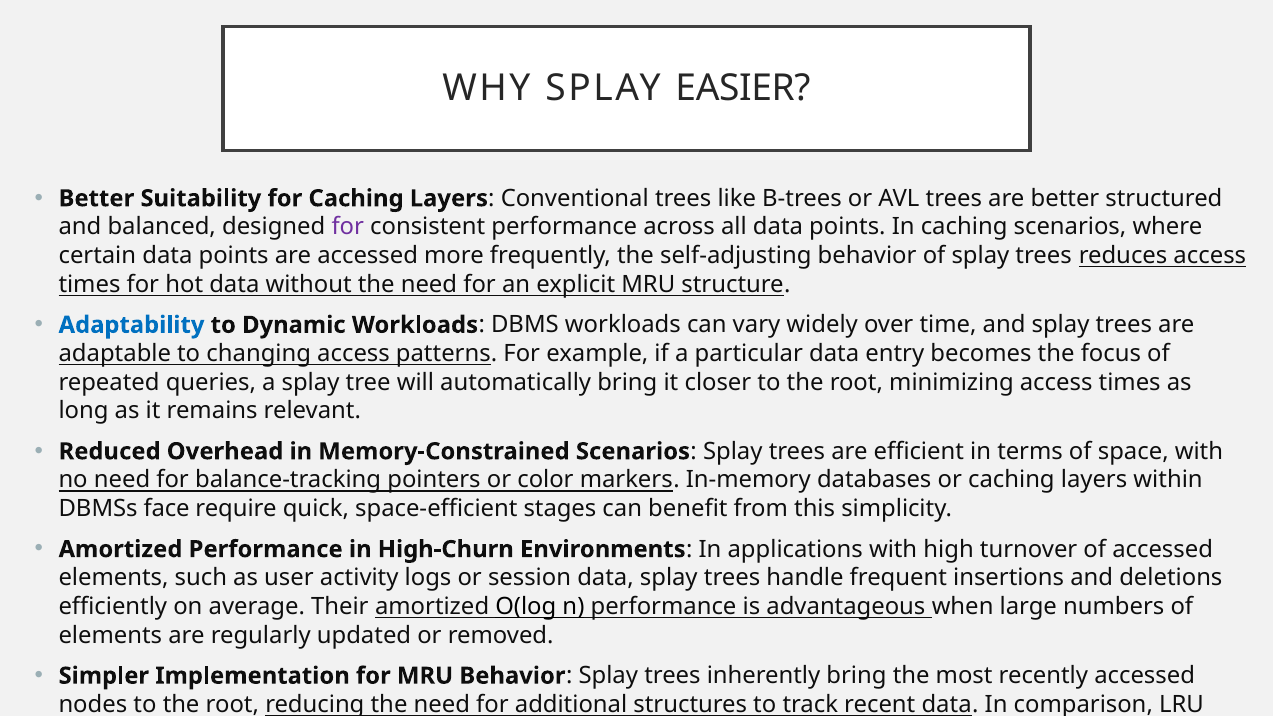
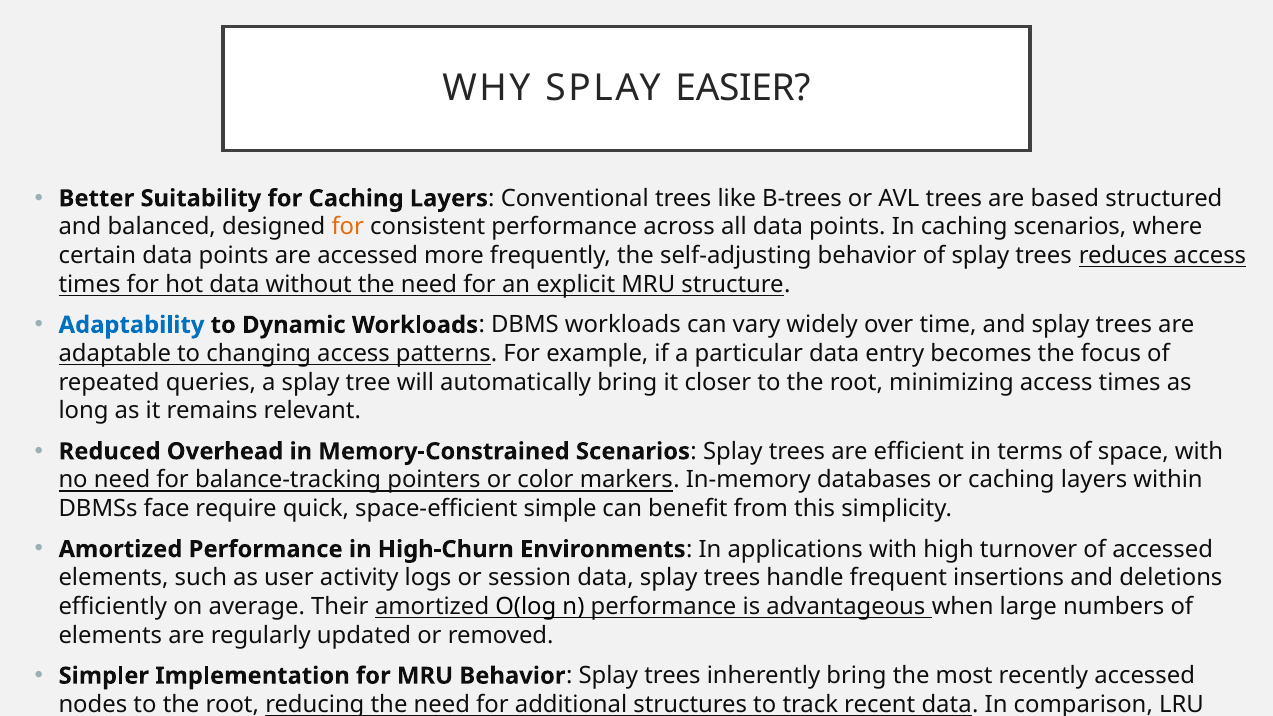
are better: better -> based
for at (348, 227) colour: purple -> orange
stages: stages -> simple
